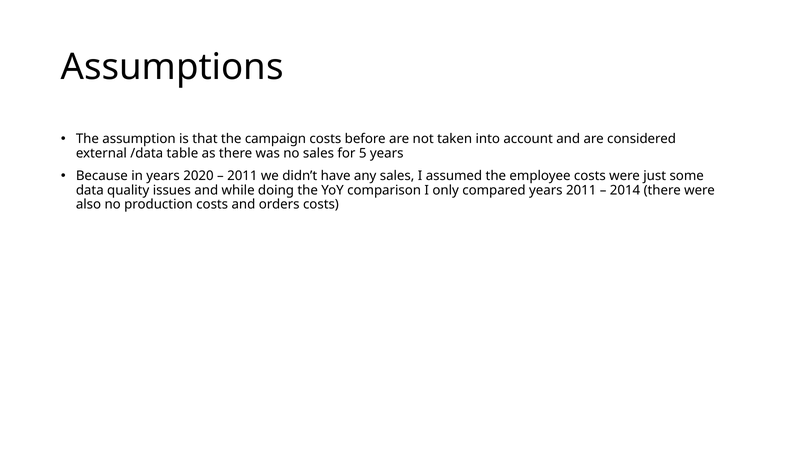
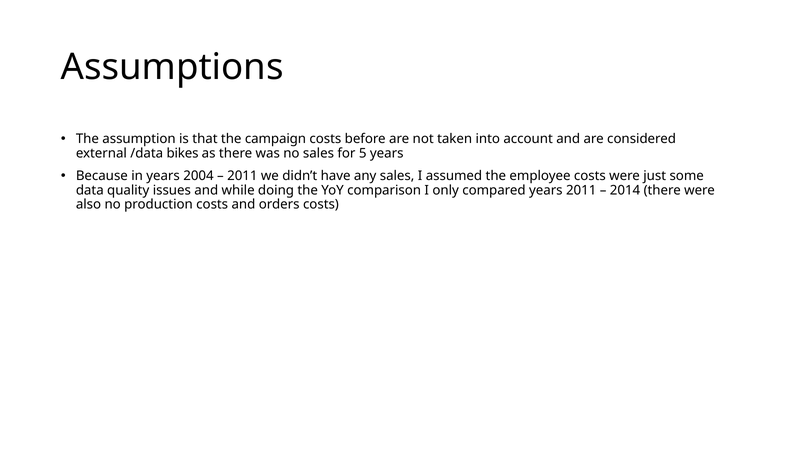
table: table -> bikes
2020: 2020 -> 2004
